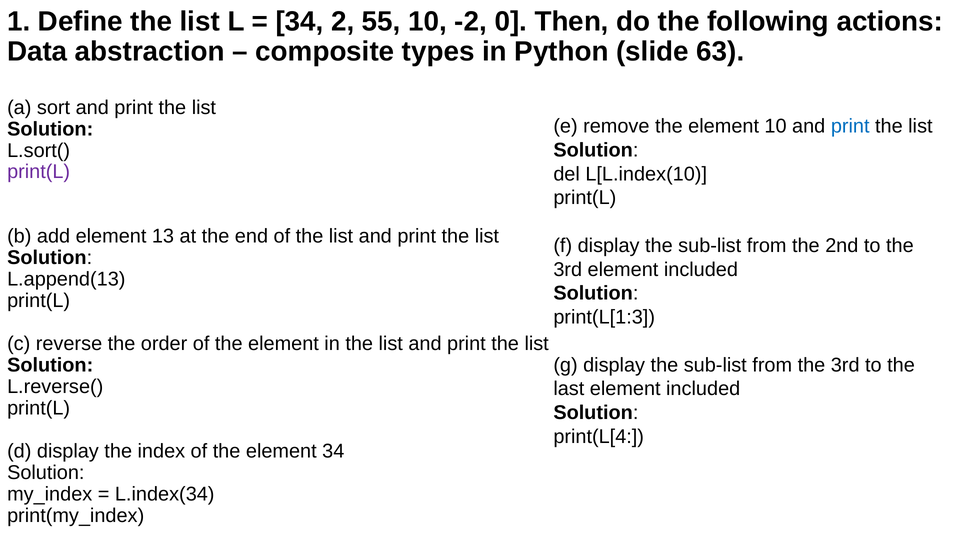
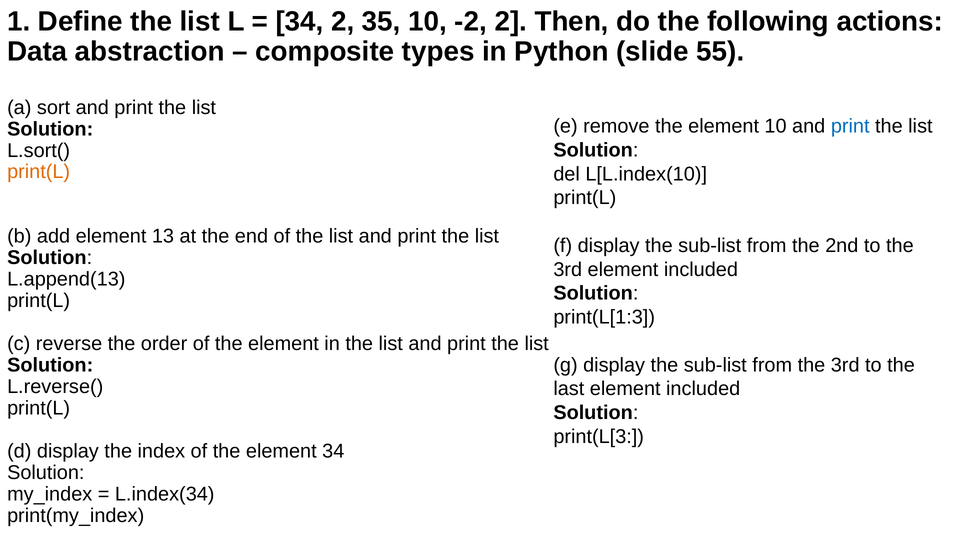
55: 55 -> 35
-2 0: 0 -> 2
63: 63 -> 55
print(L at (39, 172) colour: purple -> orange
print(L[4: print(L[4 -> print(L[3
